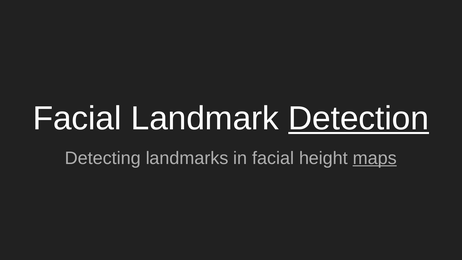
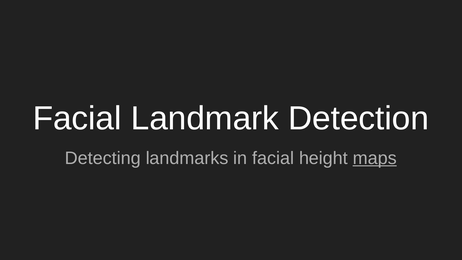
Detection underline: present -> none
